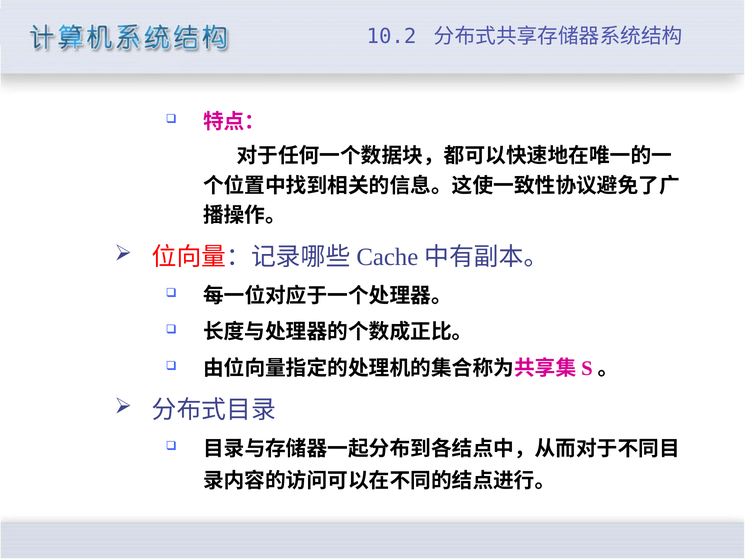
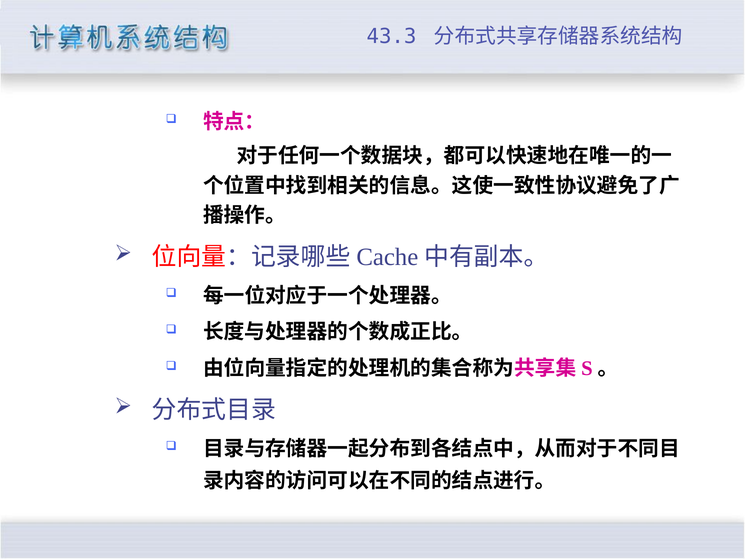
10.2: 10.2 -> 43.3
